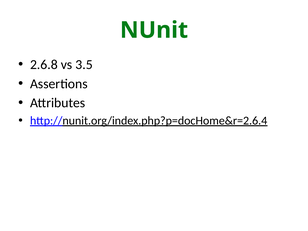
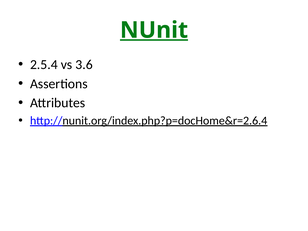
NUnit underline: none -> present
2.6.8: 2.6.8 -> 2.5.4
3.5: 3.5 -> 3.6
